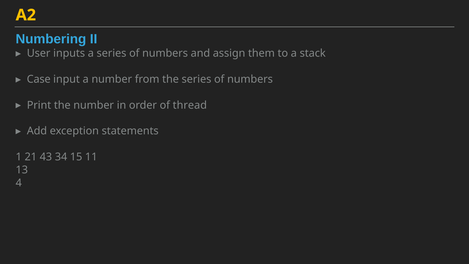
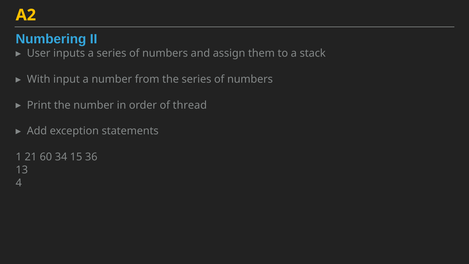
Case: Case -> With
43: 43 -> 60
11: 11 -> 36
